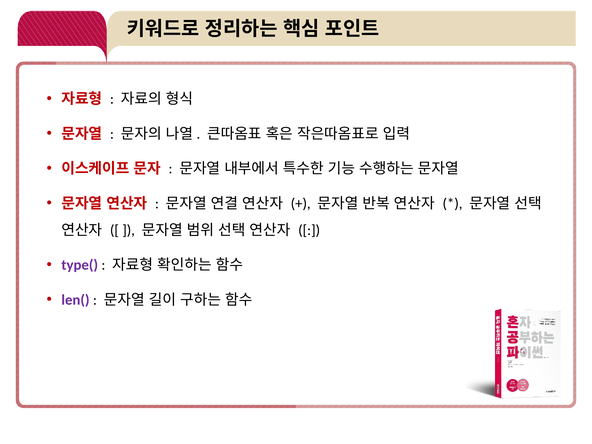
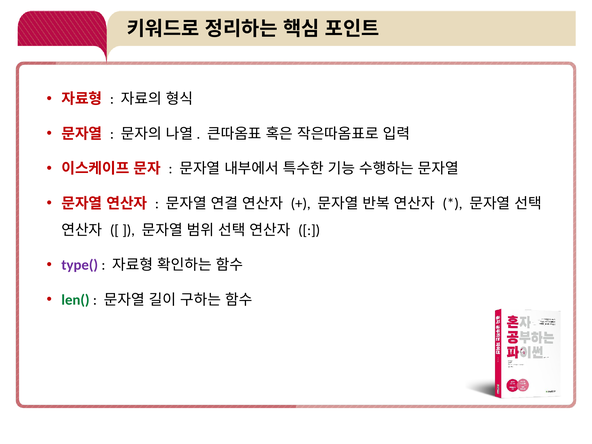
len( colour: purple -> green
